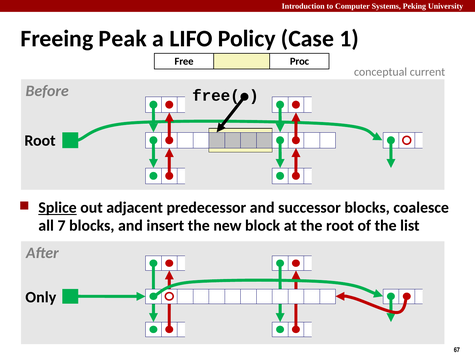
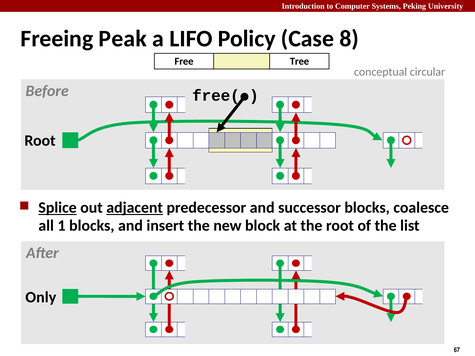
1: 1 -> 8
Proc: Proc -> Tree
current: current -> circular
adjacent underline: none -> present
7: 7 -> 1
